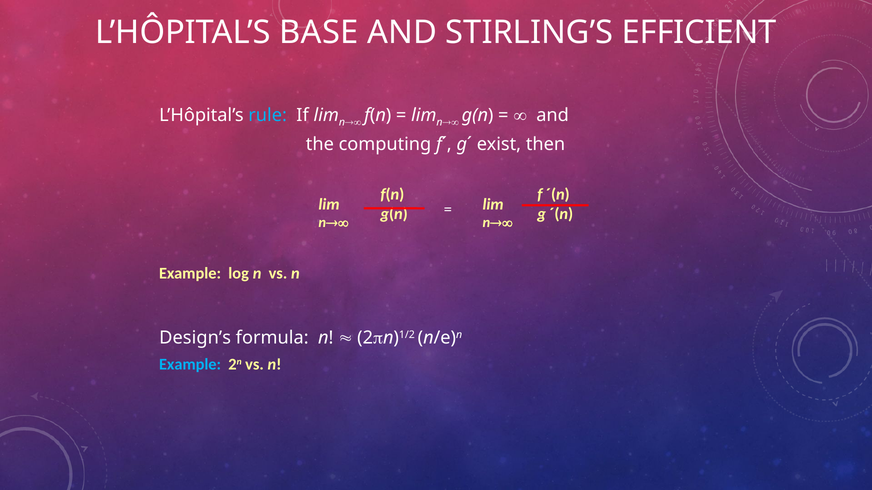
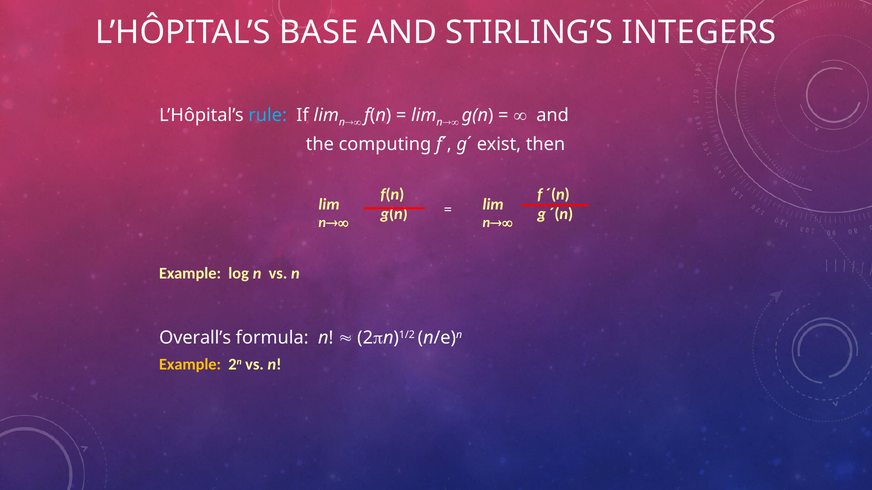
EFFICIENT: EFFICIENT -> INTEGERS
Design’s: Design’s -> Overall’s
Example at (190, 365) colour: light blue -> yellow
